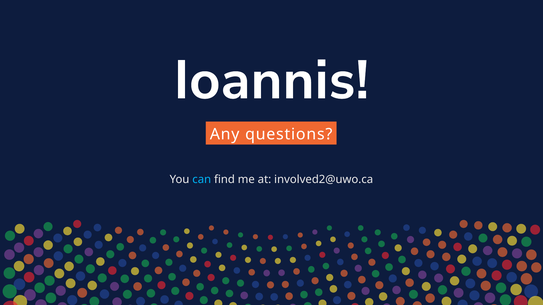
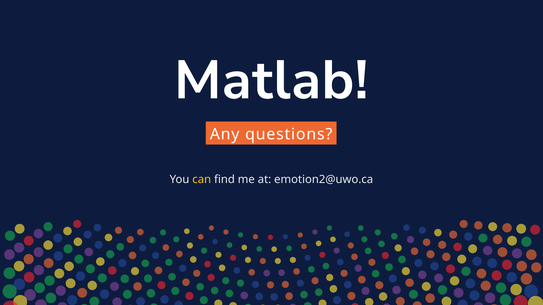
Ioannis: Ioannis -> Matlab
can colour: light blue -> yellow
involved2@uwo.ca: involved2@uwo.ca -> emotion2@uwo.ca
